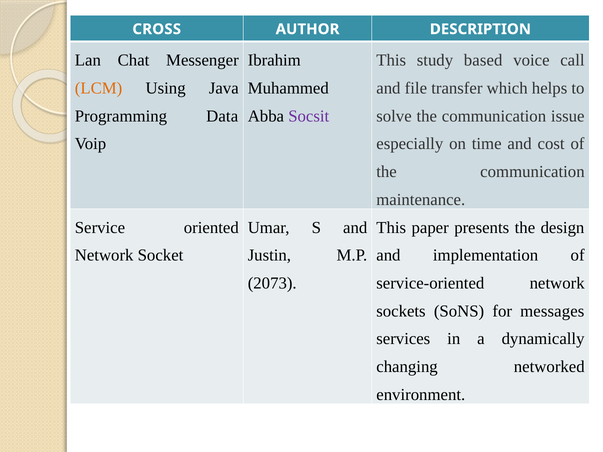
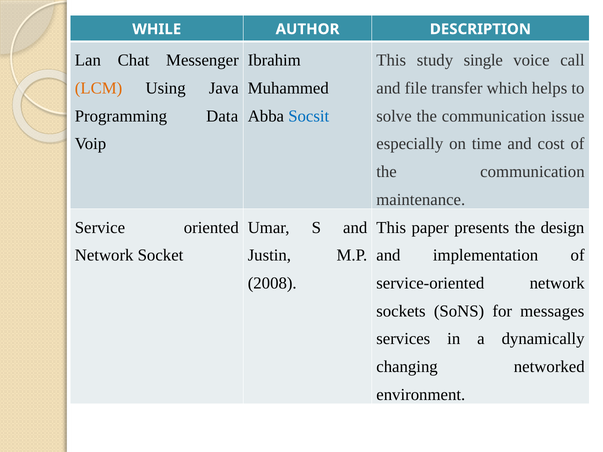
CROSS: CROSS -> WHILE
based: based -> single
Socsit colour: purple -> blue
2073: 2073 -> 2008
